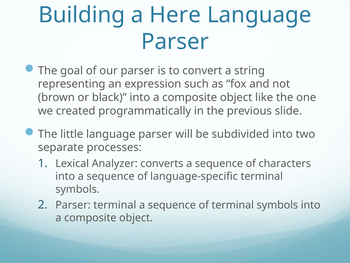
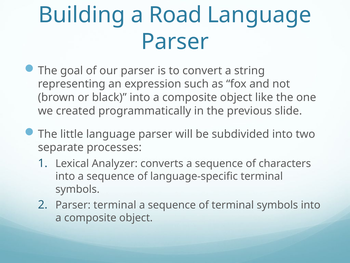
Here: Here -> Road
